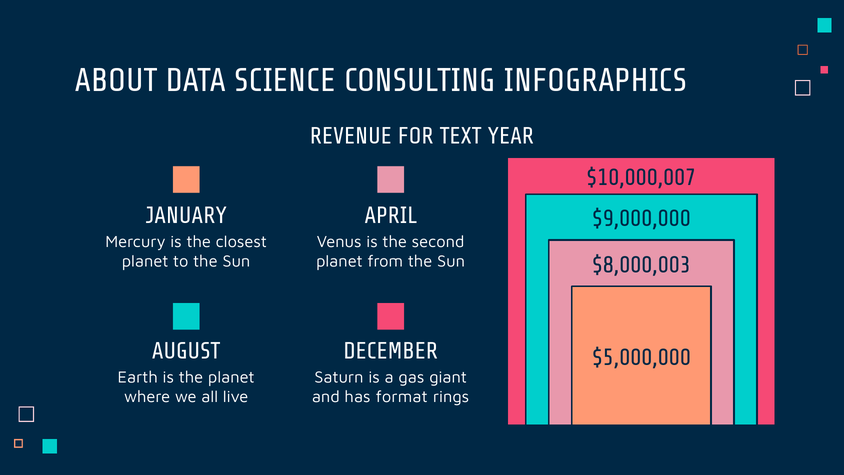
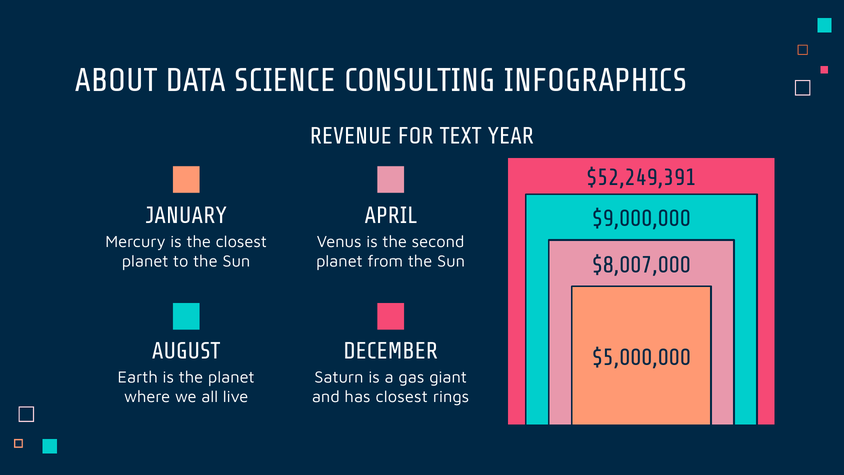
$10,000,007: $10,000,007 -> $52,249,391
$8,000,003: $8,000,003 -> $8,007,000
has format: format -> closest
